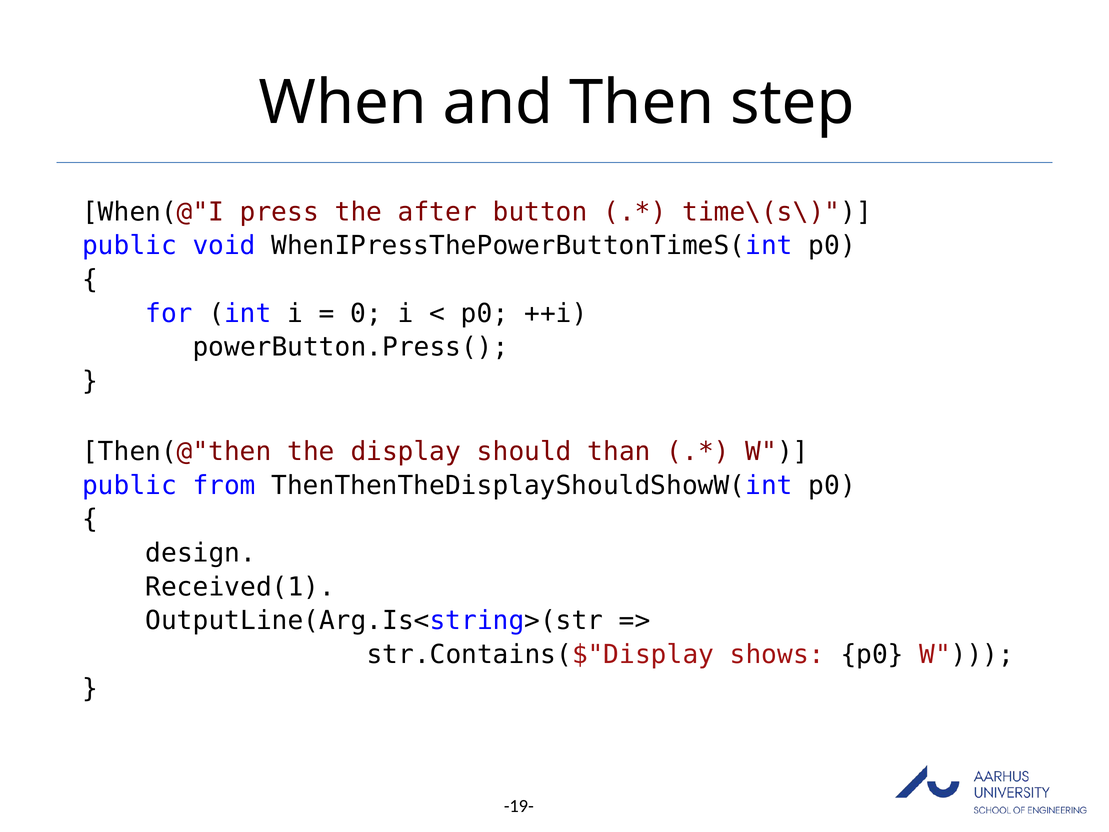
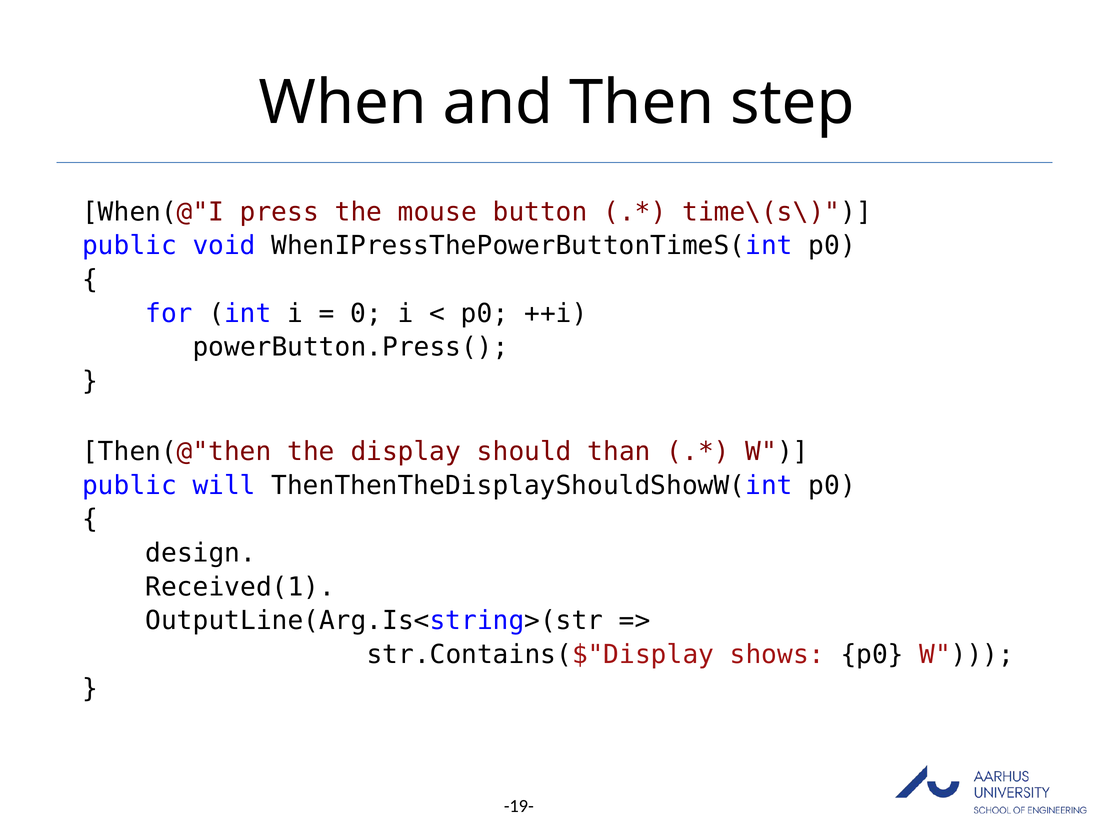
after: after -> mouse
from: from -> will
